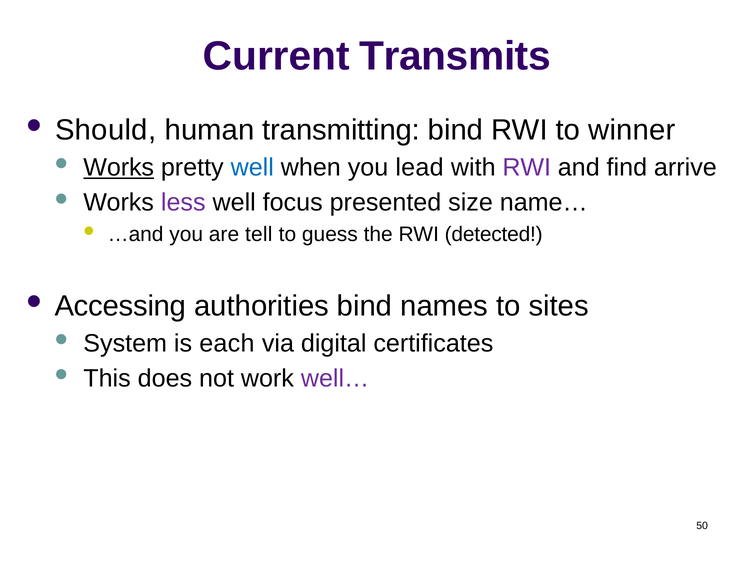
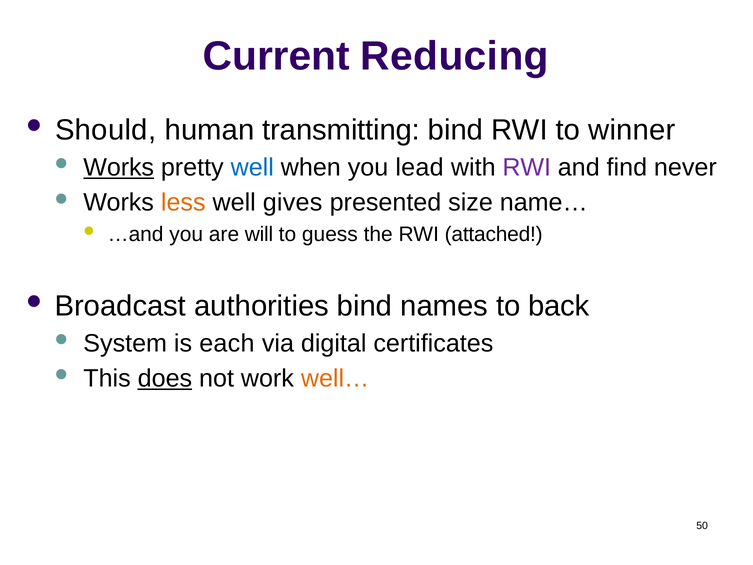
Transmits: Transmits -> Reducing
arrive: arrive -> never
less colour: purple -> orange
focus: focus -> gives
tell: tell -> will
detected: detected -> attached
Accessing: Accessing -> Broadcast
sites: sites -> back
does underline: none -> present
well… colour: purple -> orange
